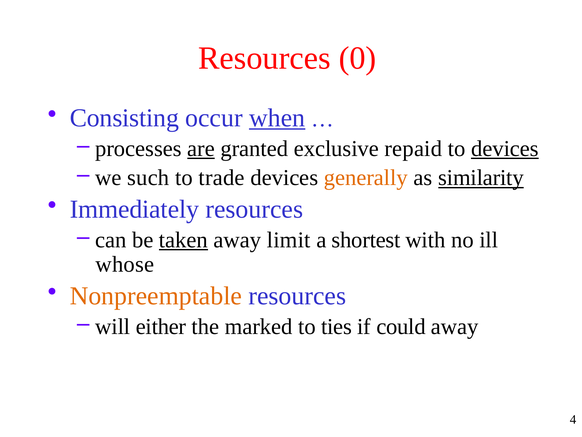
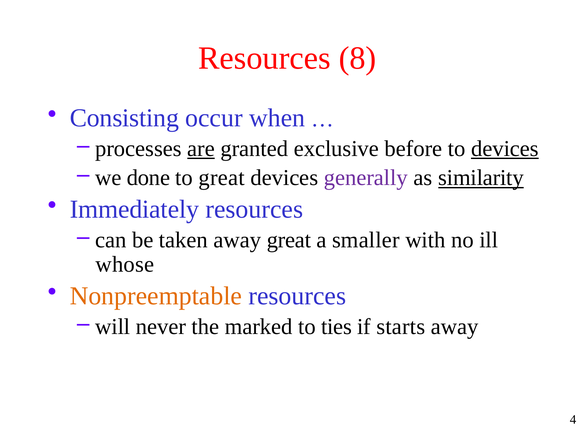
0: 0 -> 8
when underline: present -> none
repaid: repaid -> before
such: such -> done
to trade: trade -> great
generally colour: orange -> purple
taken underline: present -> none
away limit: limit -> great
shortest: shortest -> smaller
either: either -> never
could: could -> starts
